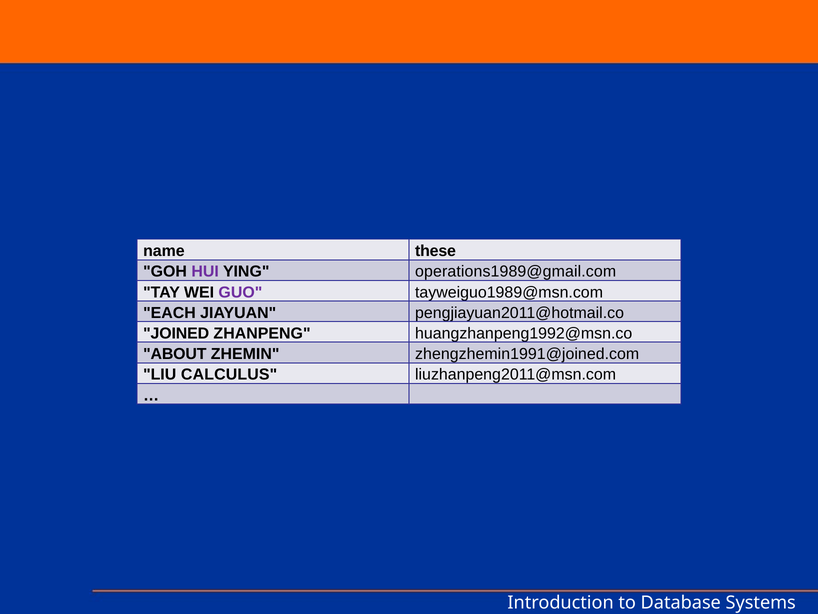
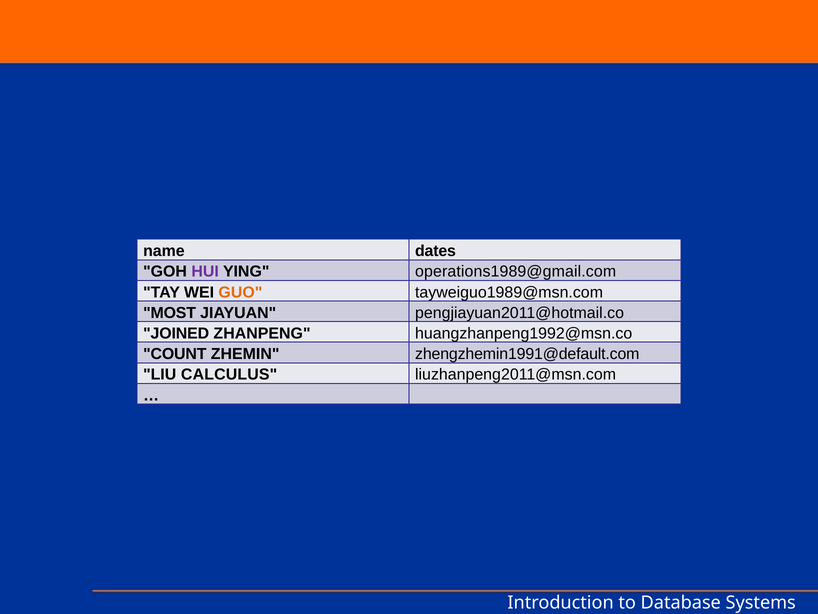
these: these -> dates
GUO colour: purple -> orange
EACH: EACH -> MOST
ABOUT: ABOUT -> COUNT
zhengzhemin1991@joined.com: zhengzhemin1991@joined.com -> zhengzhemin1991@default.com
